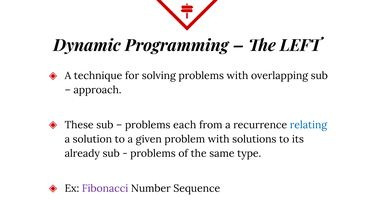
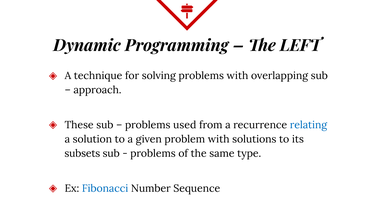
each: each -> used
already: already -> subsets
Fibonacci colour: purple -> blue
